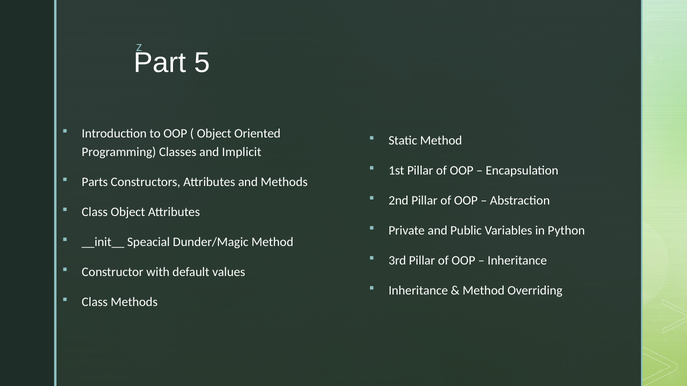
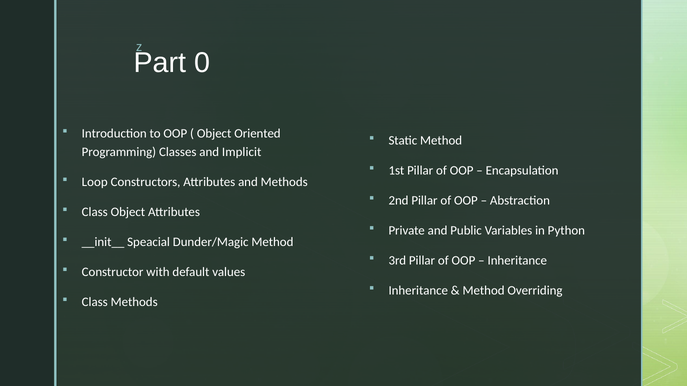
5: 5 -> 0
Parts: Parts -> Loop
